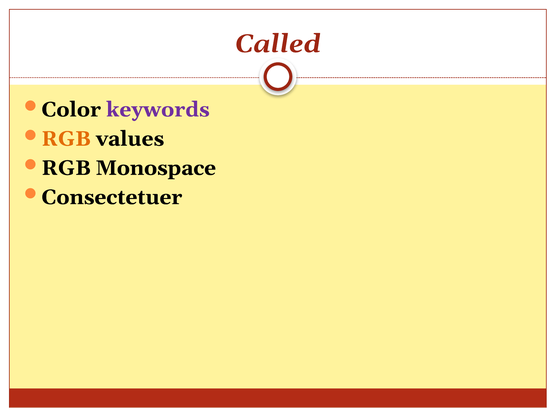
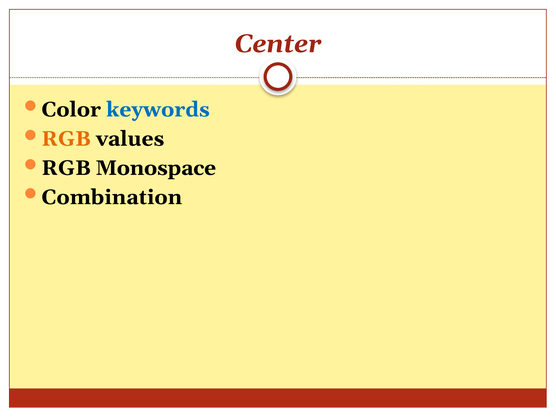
Called: Called -> Center
keywords colour: purple -> blue
Consectetuer: Consectetuer -> Combination
